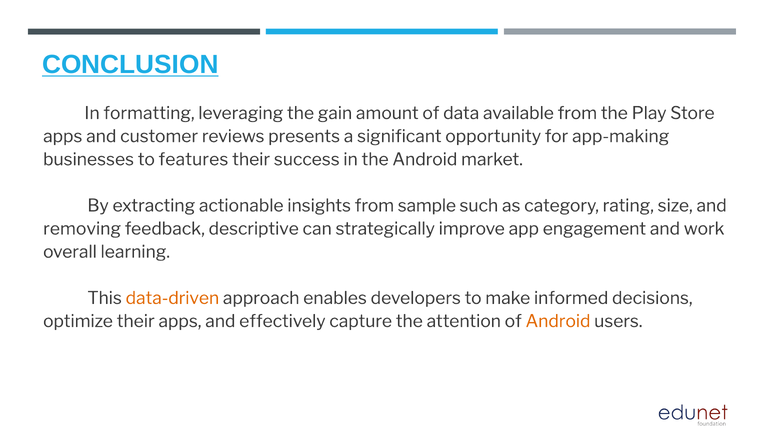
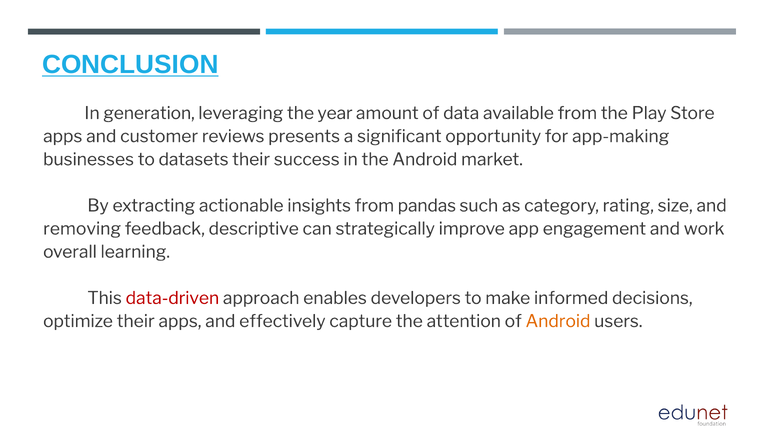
formatting: formatting -> generation
gain: gain -> year
features: features -> datasets
sample: sample -> pandas
data-driven colour: orange -> red
